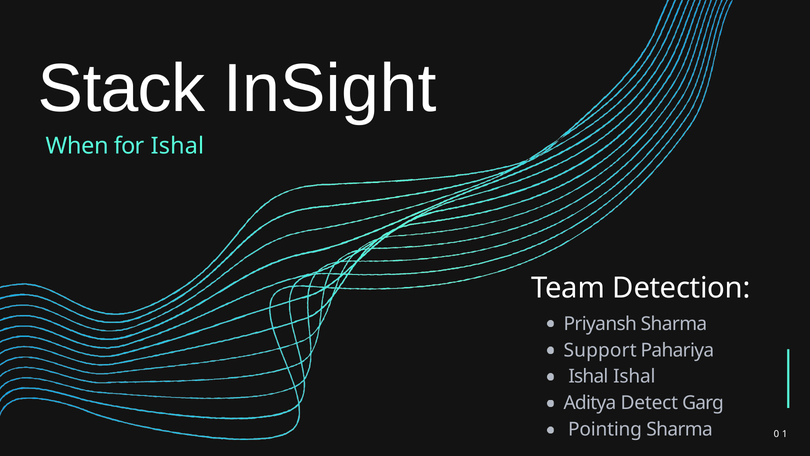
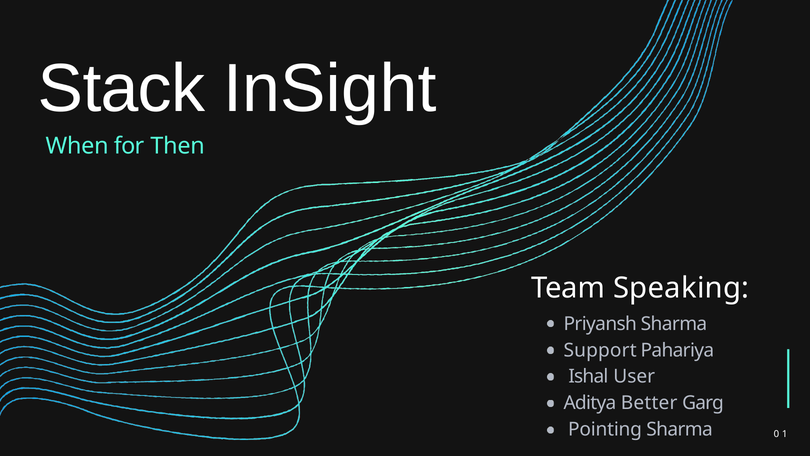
for Ishal: Ishal -> Then
Detection: Detection -> Speaking
Ishal Ishal: Ishal -> User
Detect: Detect -> Better
